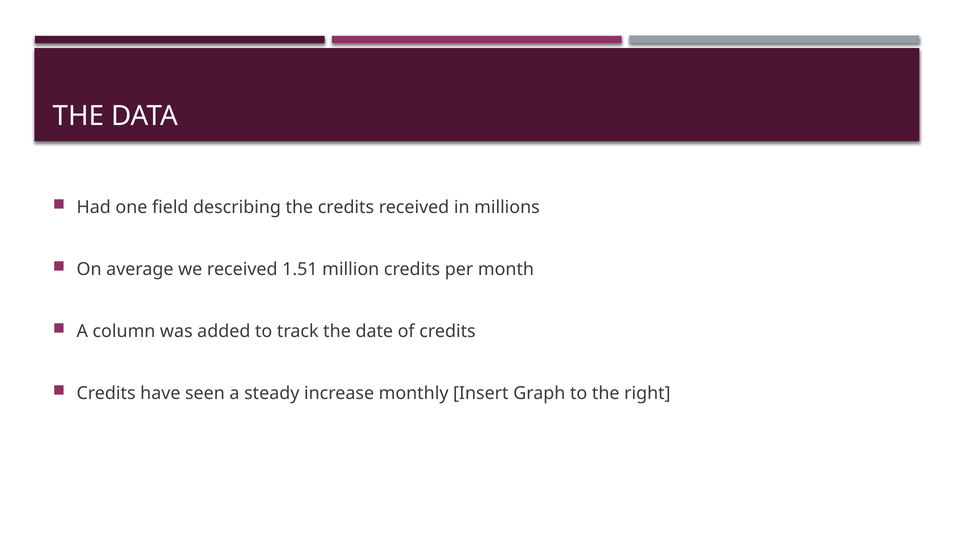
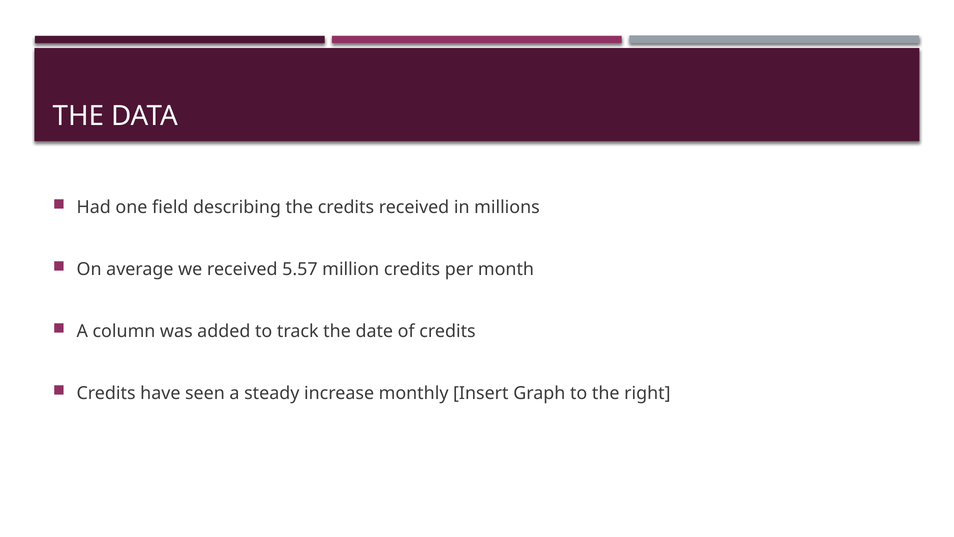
1.51: 1.51 -> 5.57
